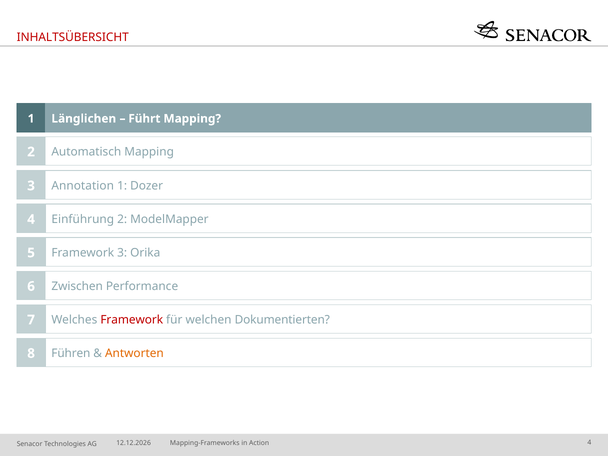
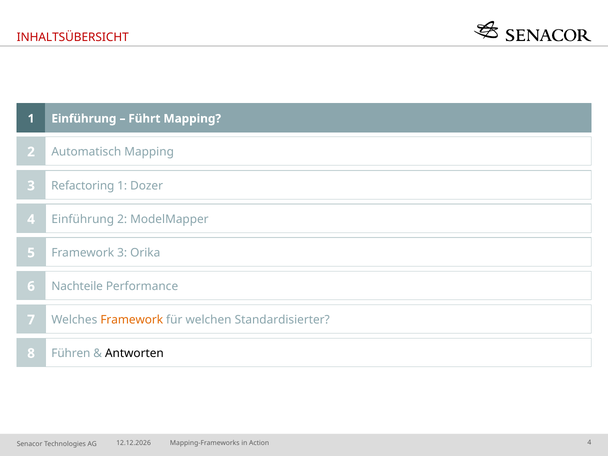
1 Länglichen: Länglichen -> Einführung
Annotation: Annotation -> Refactoring
Zwischen: Zwischen -> Nachteile
Framework at (132, 320) colour: red -> orange
Dokumentierten: Dokumentierten -> Standardisierter
Antworten colour: orange -> black
